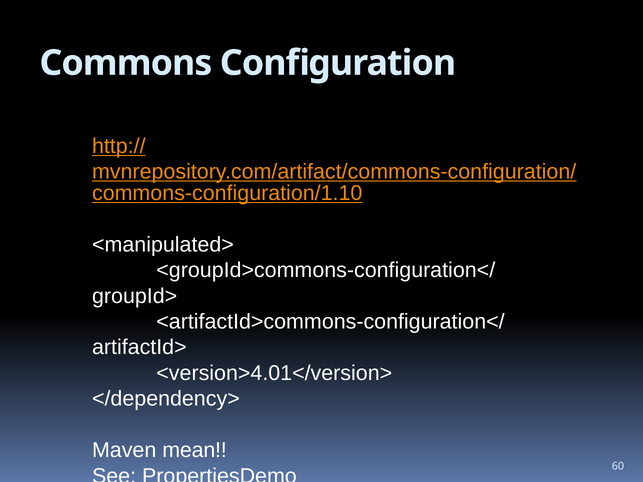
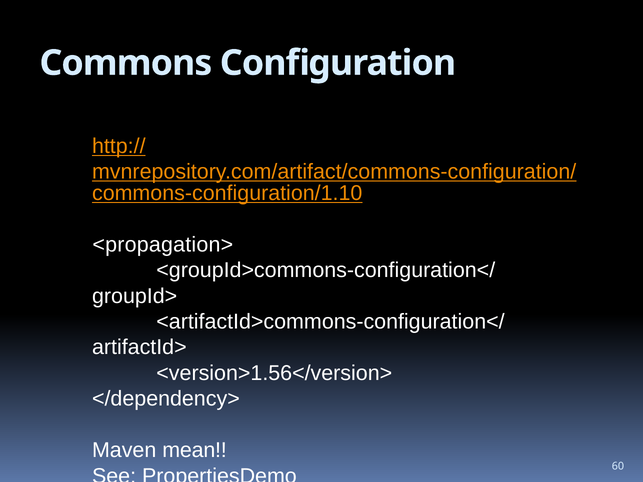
<manipulated>: <manipulated> -> <propagation>
<version>4.01</version>: <version>4.01</version> -> <version>1.56</version>
